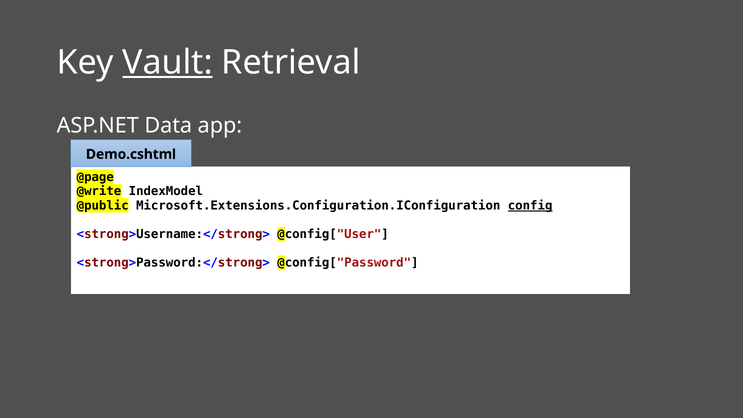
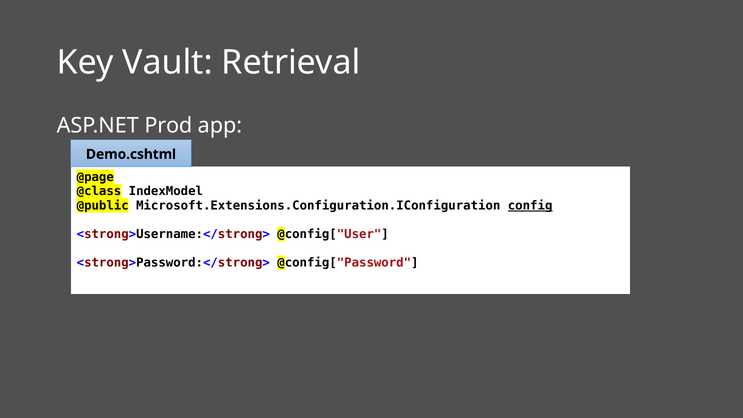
Vault underline: present -> none
Data: Data -> Prod
@write: @write -> @class
